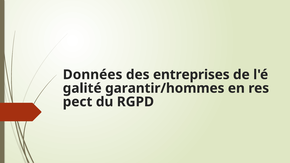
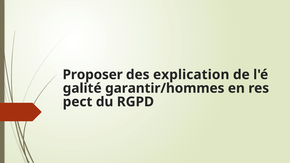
Données: Données -> Proposer
entreprises: entreprises -> explication
